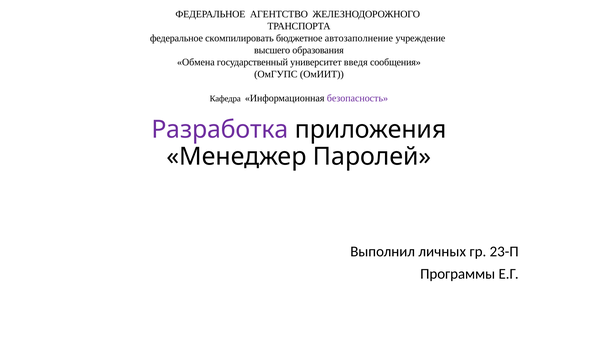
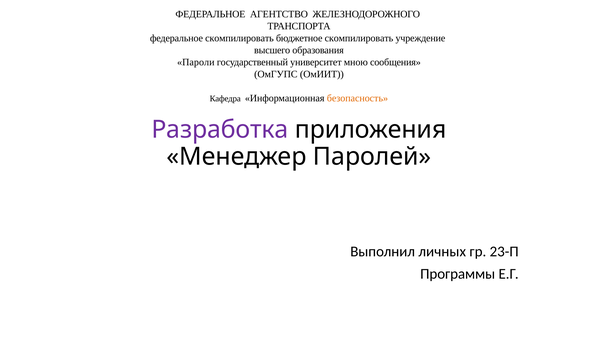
бюджетное автозаполнение: автозаполнение -> скомпилировать
Обмена: Обмена -> Пароли
введя: введя -> мною
безопасность colour: purple -> orange
